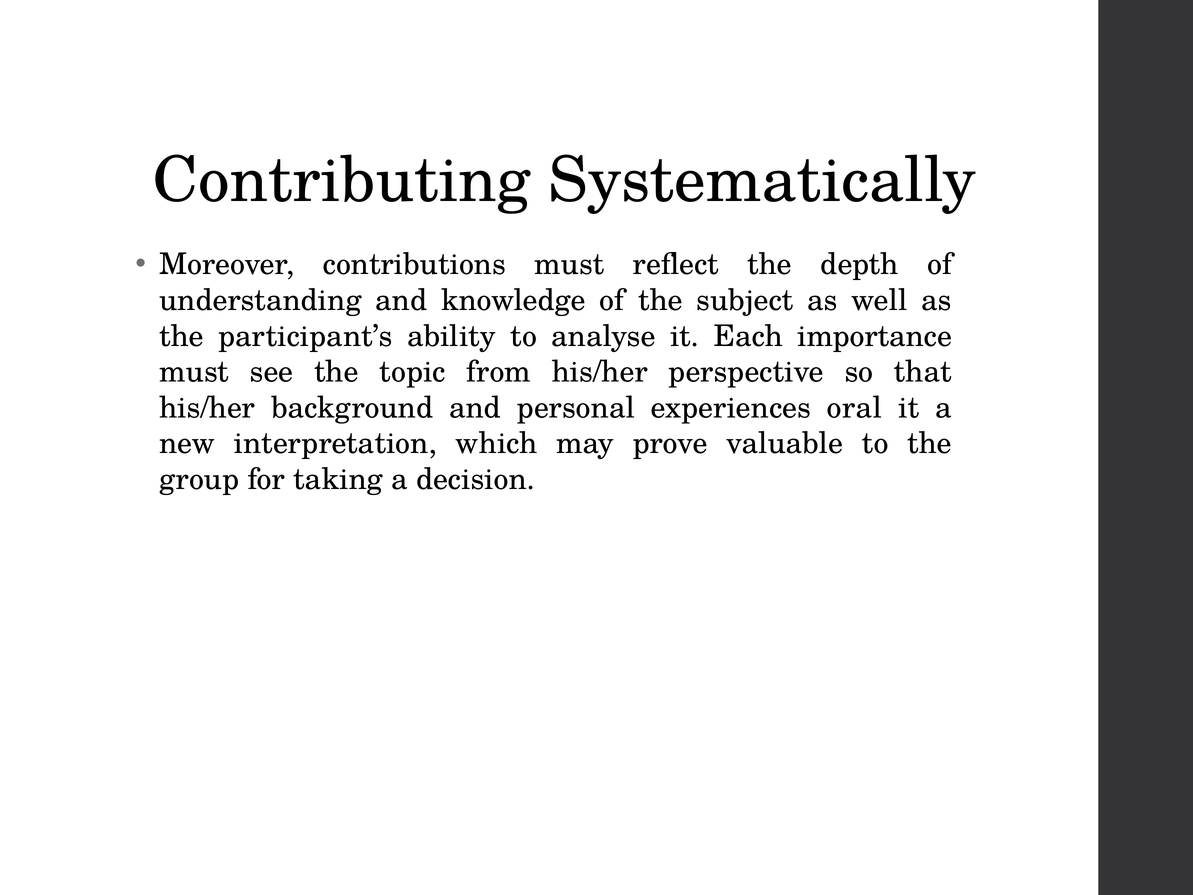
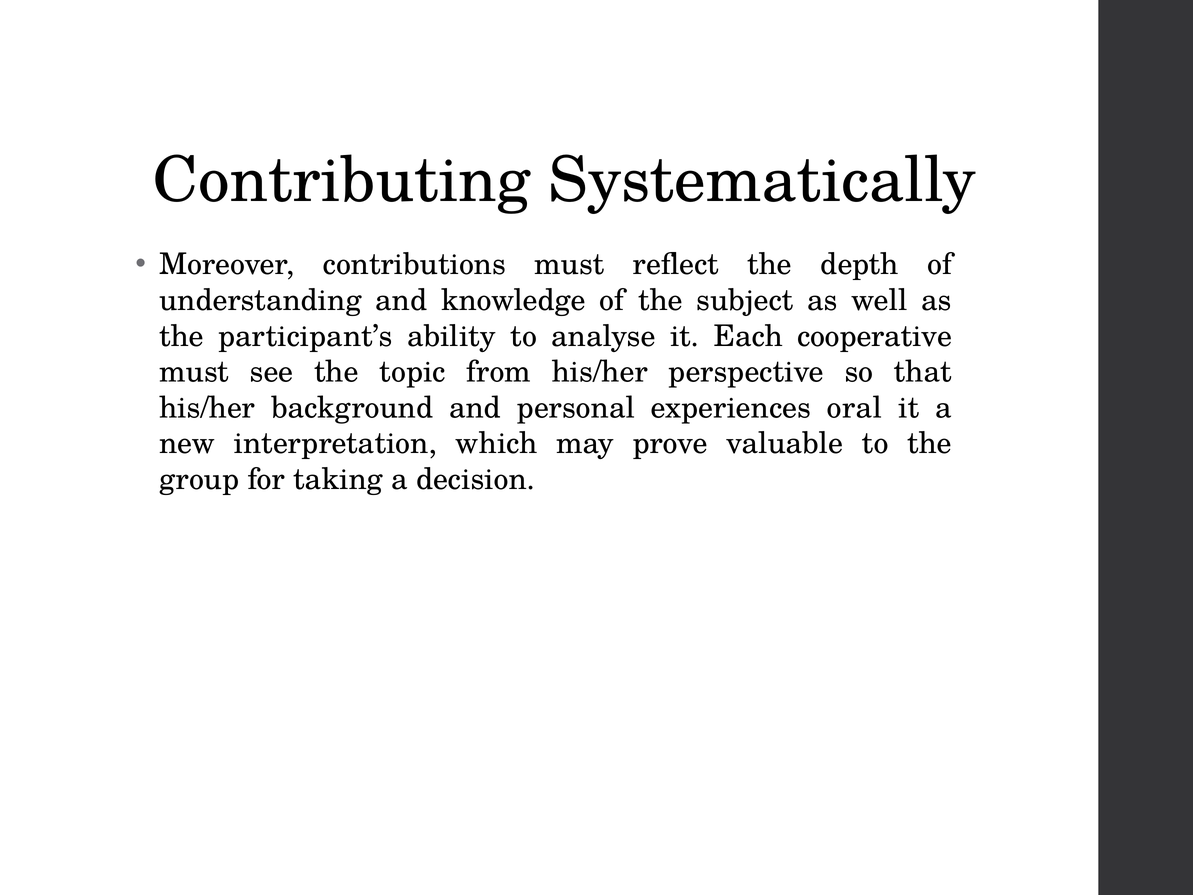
importance: importance -> cooperative
